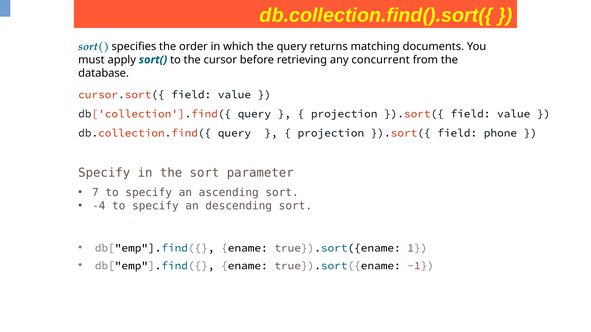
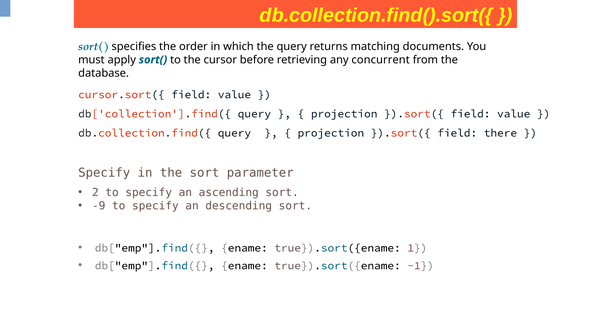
phone: phone -> there
7: 7 -> 2
-4: -4 -> -9
